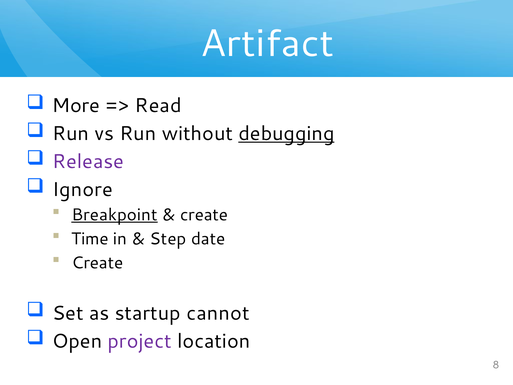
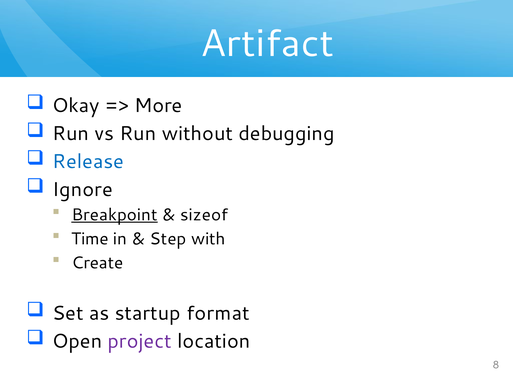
More: More -> Okay
Read: Read -> More
debugging underline: present -> none
Release colour: purple -> blue
create at (204, 215): create -> sizeof
date: date -> with
cannot: cannot -> format
